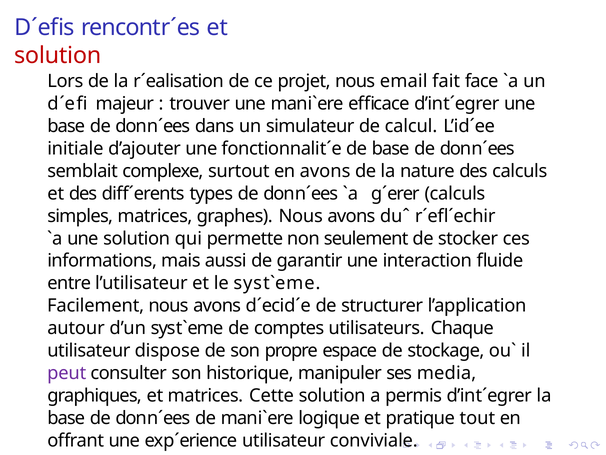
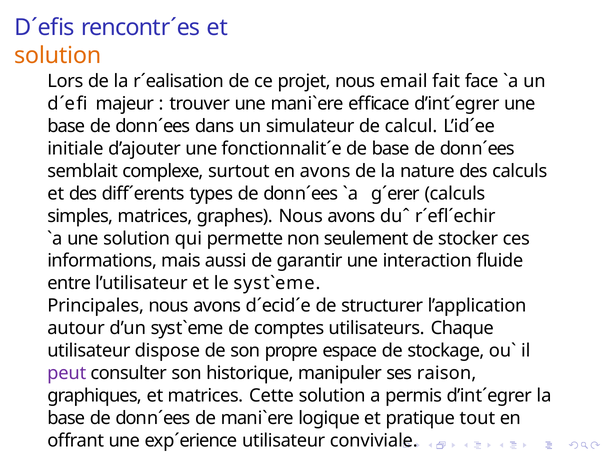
solution at (58, 56) colour: red -> orange
Facilement: Facilement -> Principales
media: media -> raison
